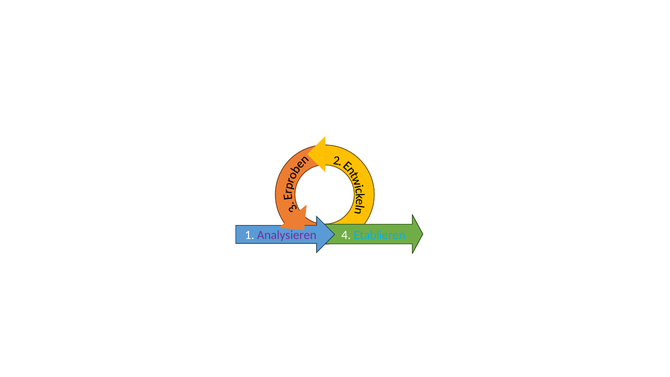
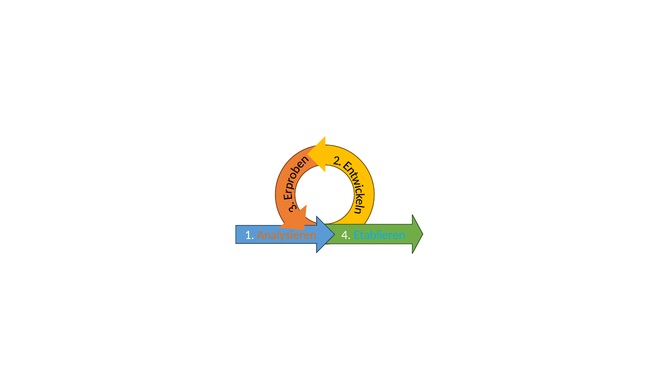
Analysieren colour: purple -> orange
